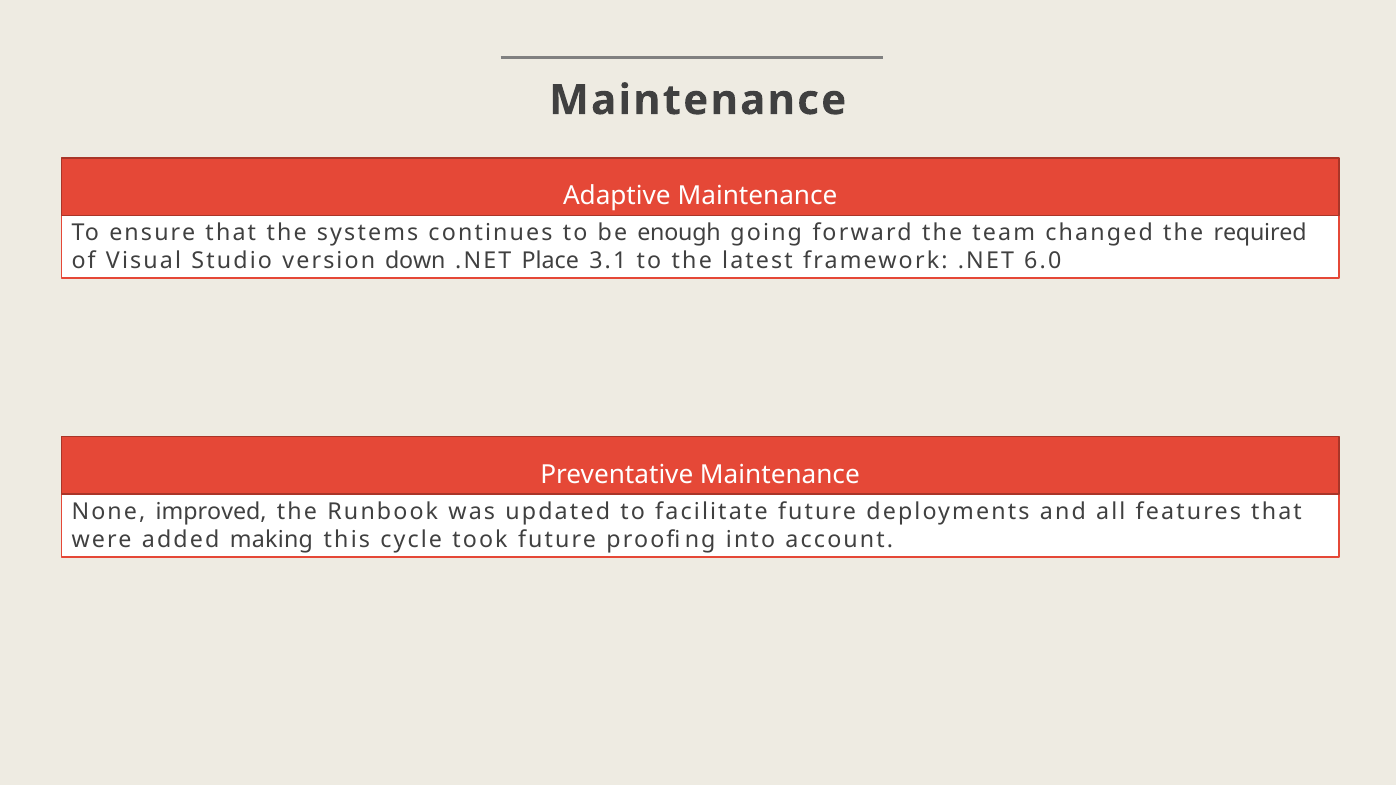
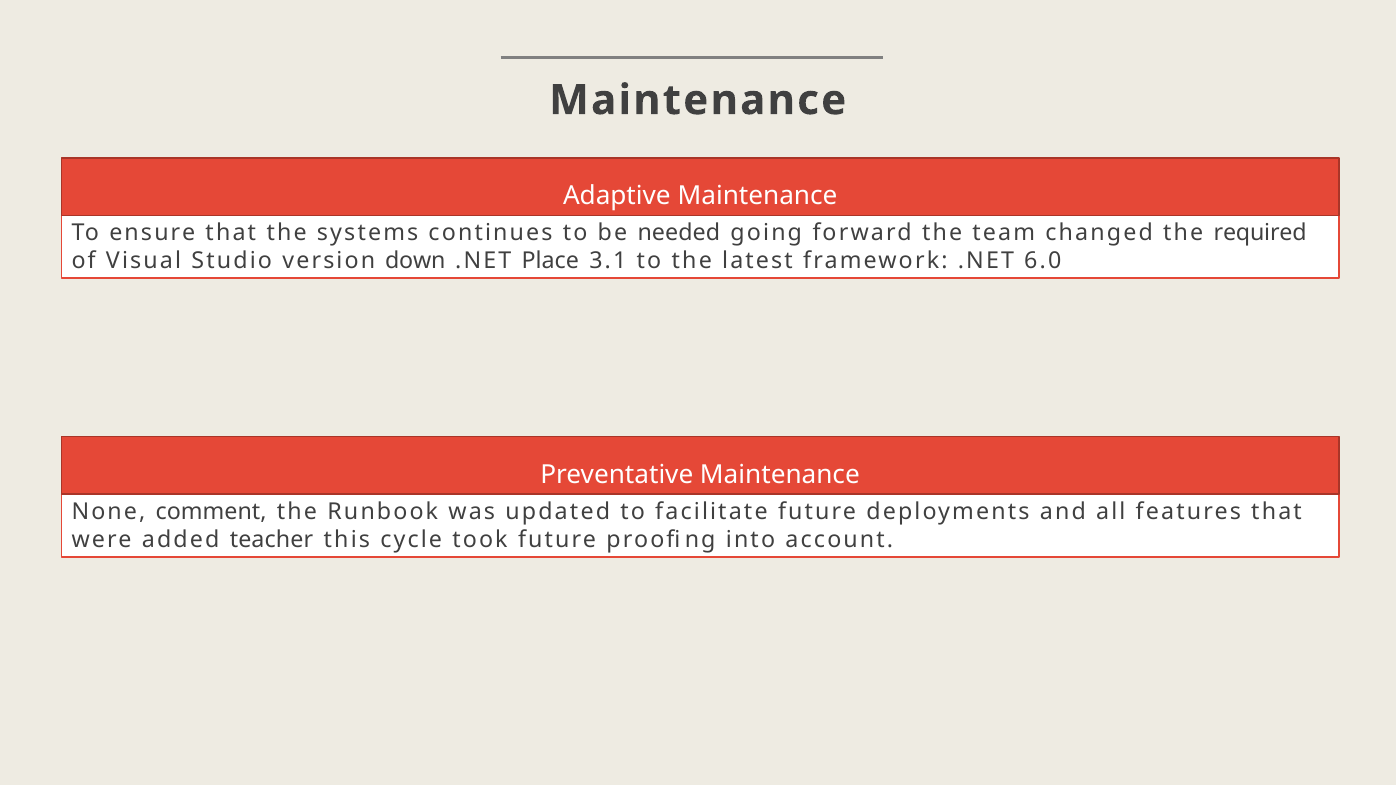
enough: enough -> needed
improved: improved -> comment
making: making -> teacher
